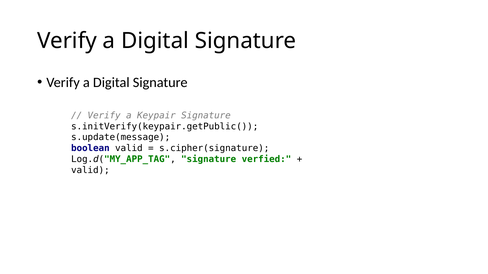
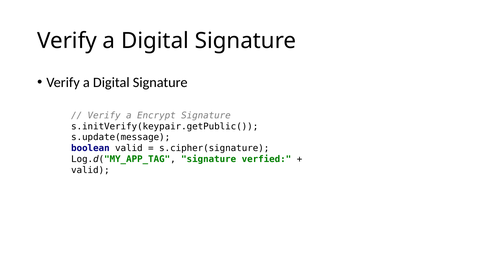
Keypair: Keypair -> Encrypt
